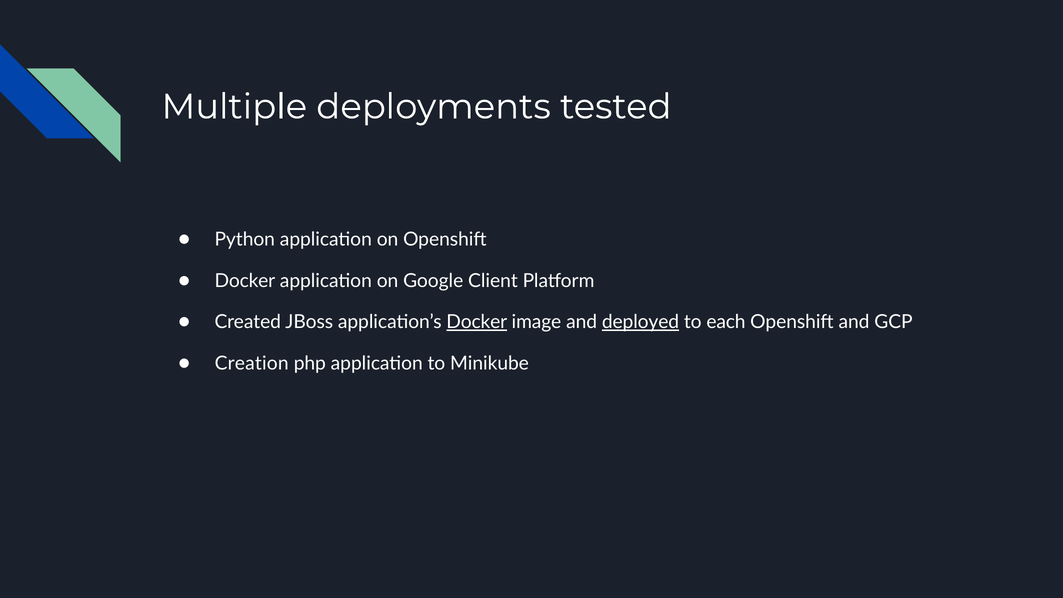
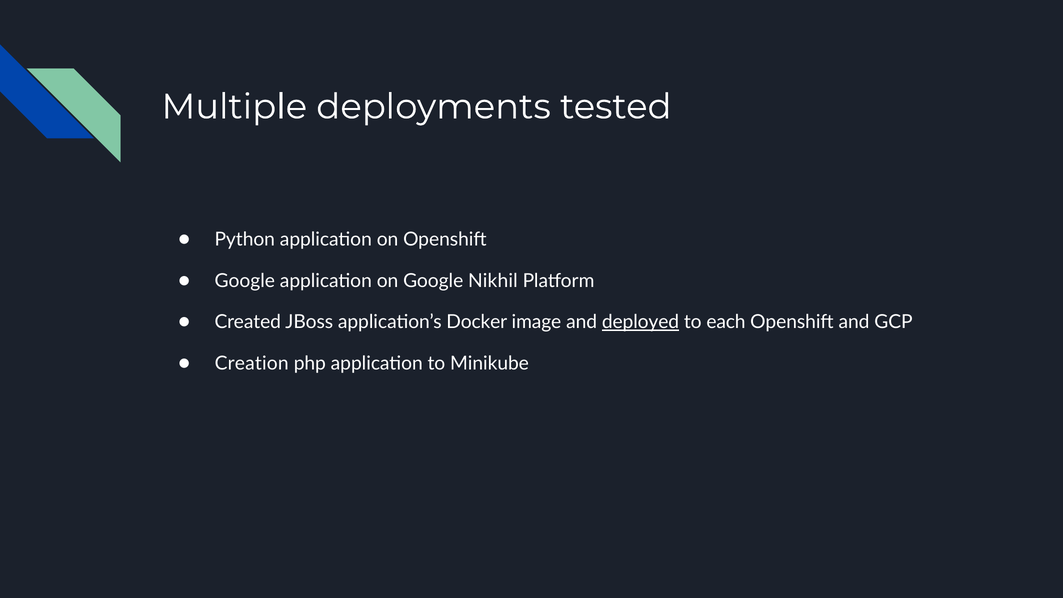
Docker at (245, 281): Docker -> Google
Client: Client -> Nikhil
Docker at (477, 322) underline: present -> none
